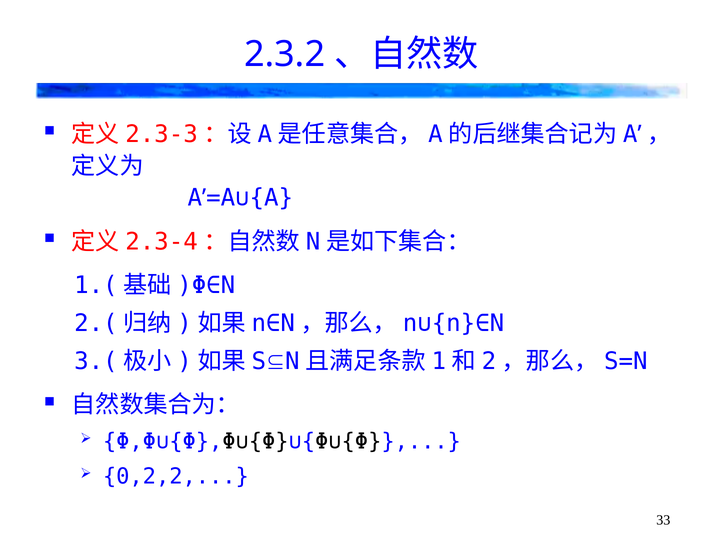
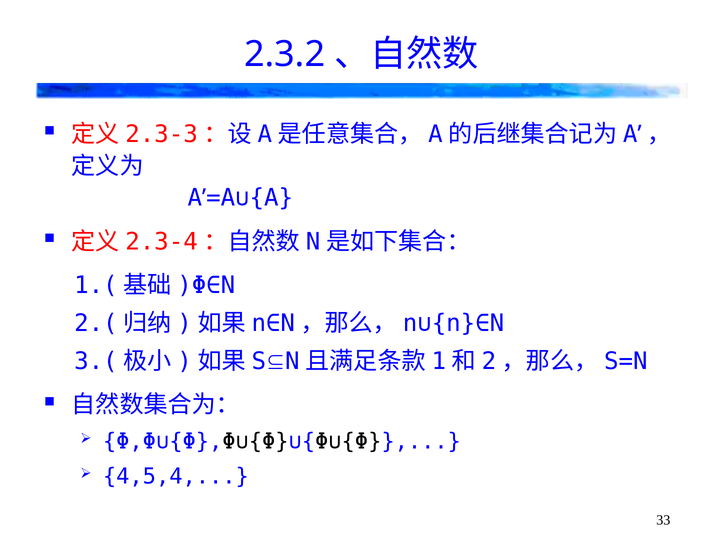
0,2,2: 0,2,2 -> 4,5,4
